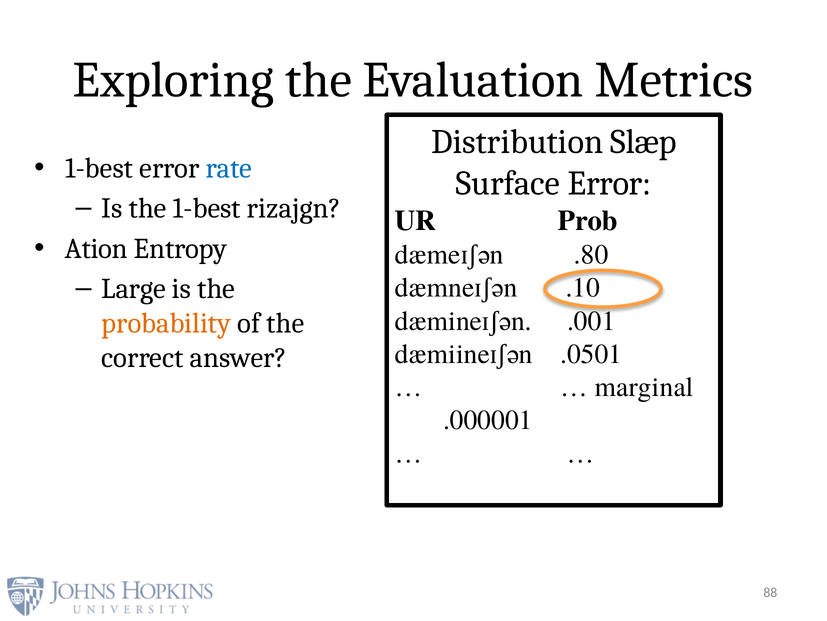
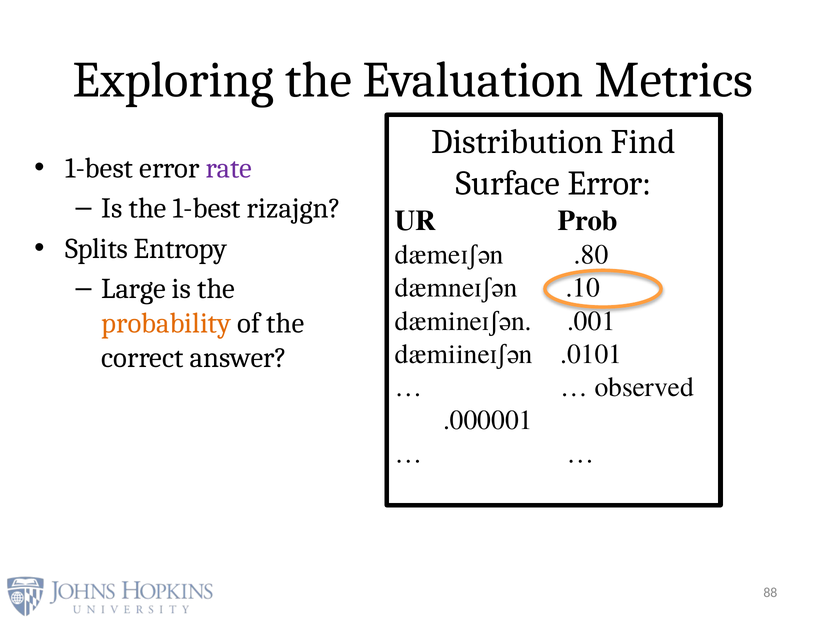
Slæp: Slæp -> Find
rate colour: blue -> purple
Ation: Ation -> Splits
.0501: .0501 -> .0101
marginal: marginal -> observed
